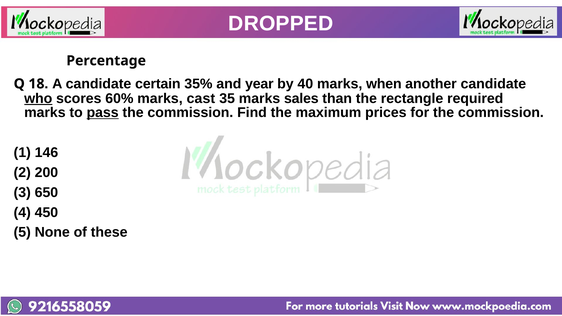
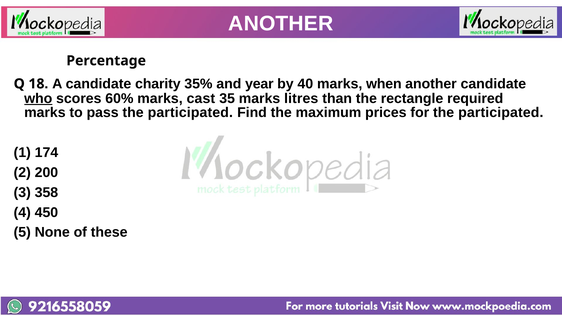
DROPPED at (281, 24): DROPPED -> ANOTHER
certain: certain -> charity
sales: sales -> litres
pass underline: present -> none
commission at (190, 113): commission -> participated
for the commission: commission -> participated
146: 146 -> 174
650: 650 -> 358
